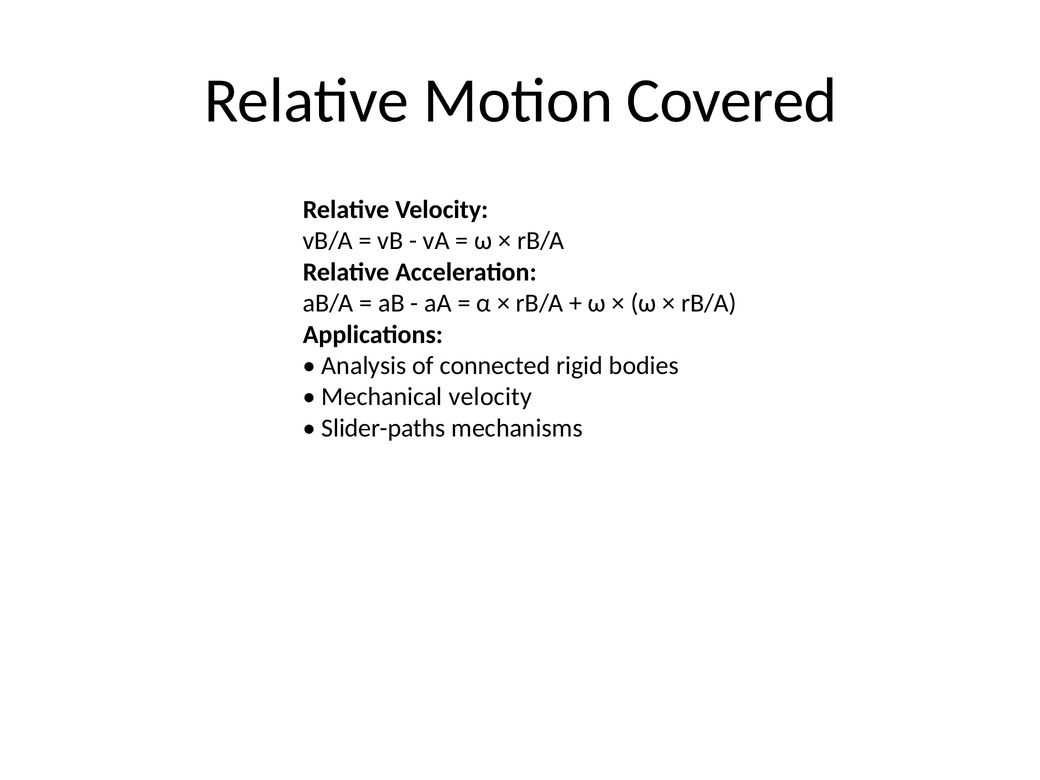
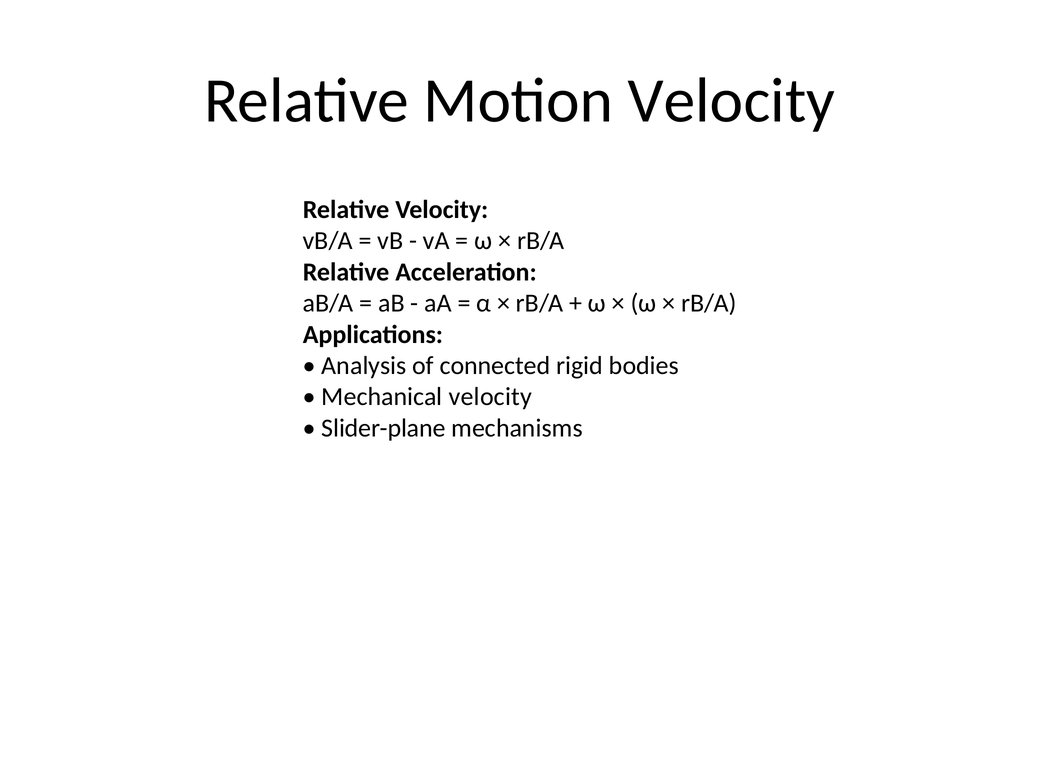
Motion Covered: Covered -> Velocity
Slider-paths: Slider-paths -> Slider-plane
